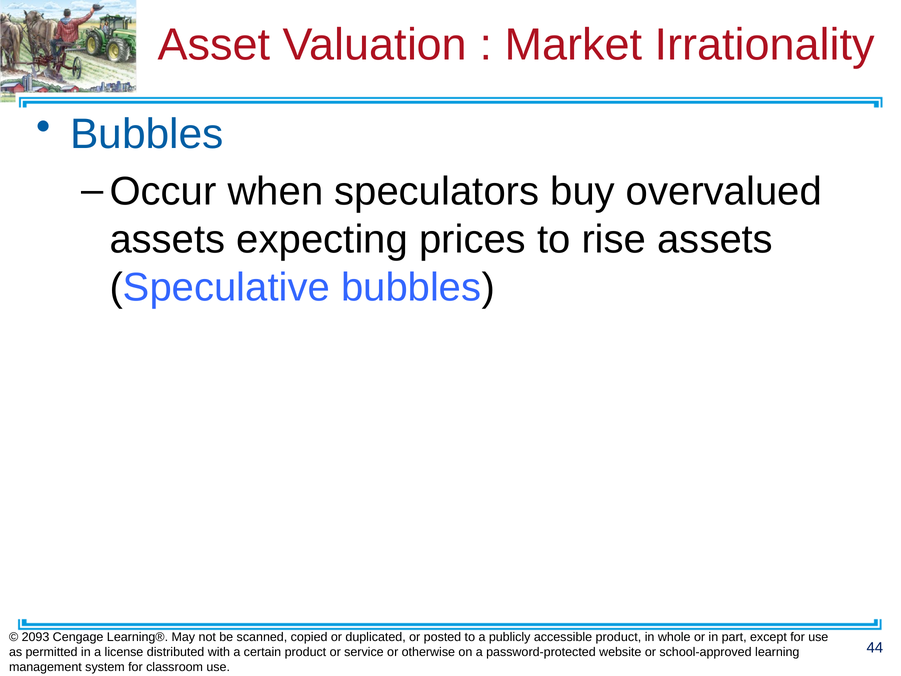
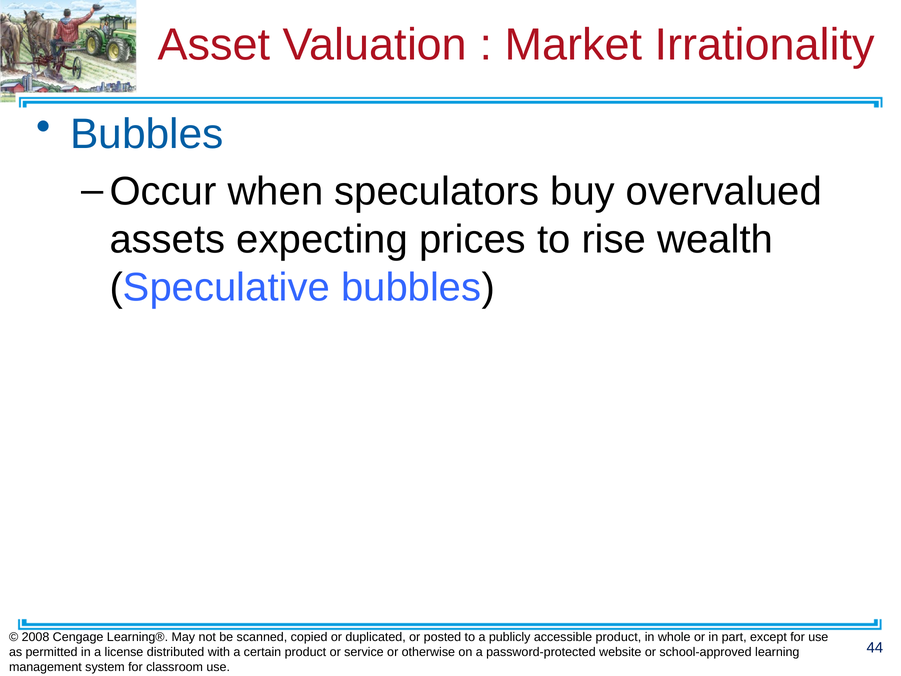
rise assets: assets -> wealth
2093: 2093 -> 2008
